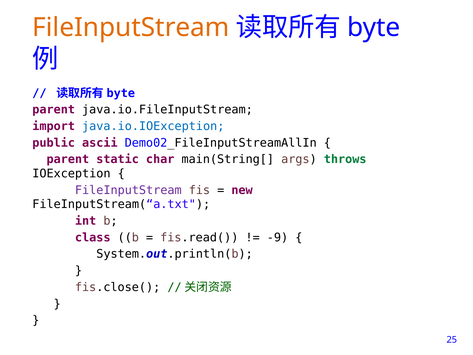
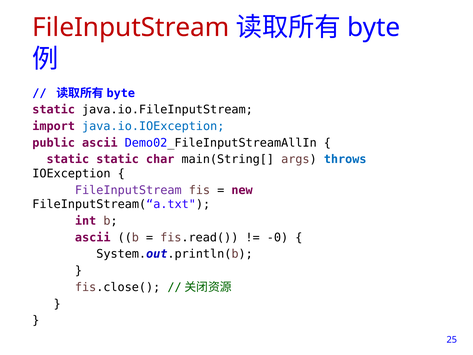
FileInputStream at (131, 27) colour: orange -> red
parent at (54, 110): parent -> static
parent at (68, 159): parent -> static
throws colour: green -> blue
class at (93, 237): class -> ascii
-9: -9 -> -0
